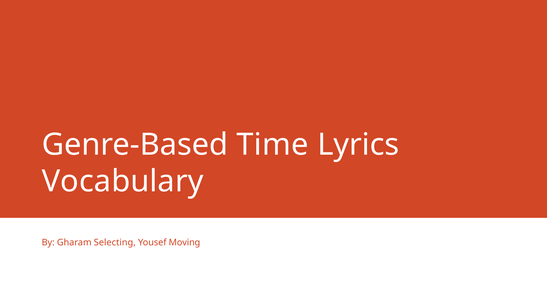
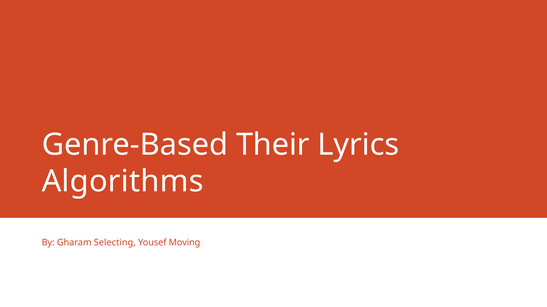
Time: Time -> Their
Vocabulary: Vocabulary -> Algorithms
